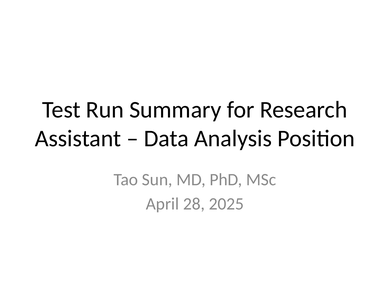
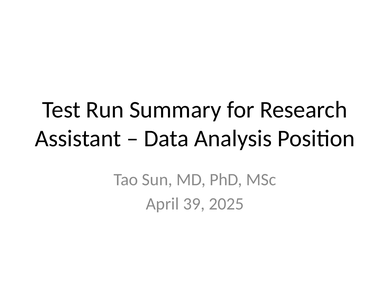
28: 28 -> 39
